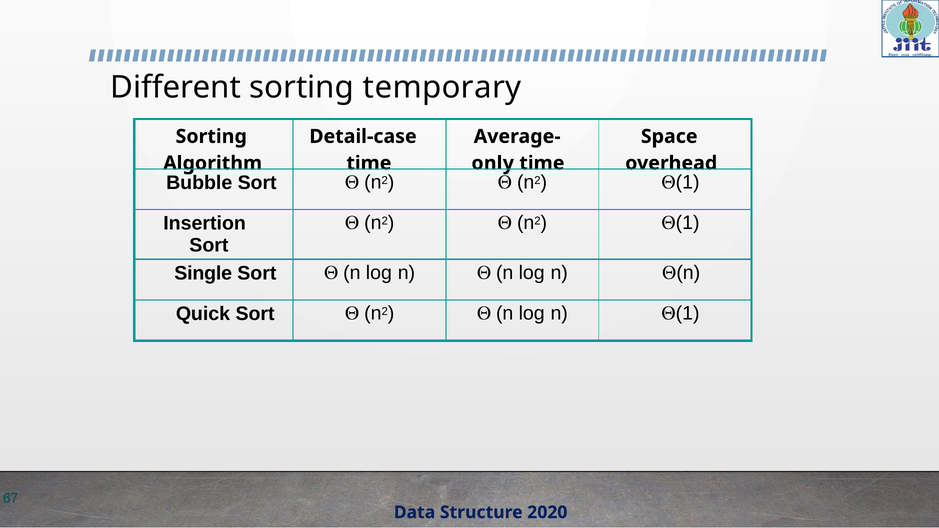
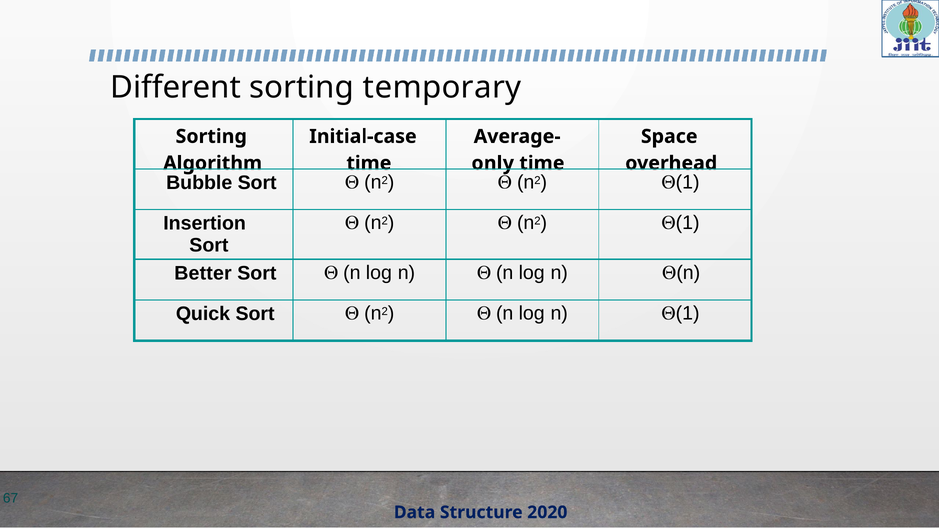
Detail-case: Detail-case -> Initial-case
Single: Single -> Better
